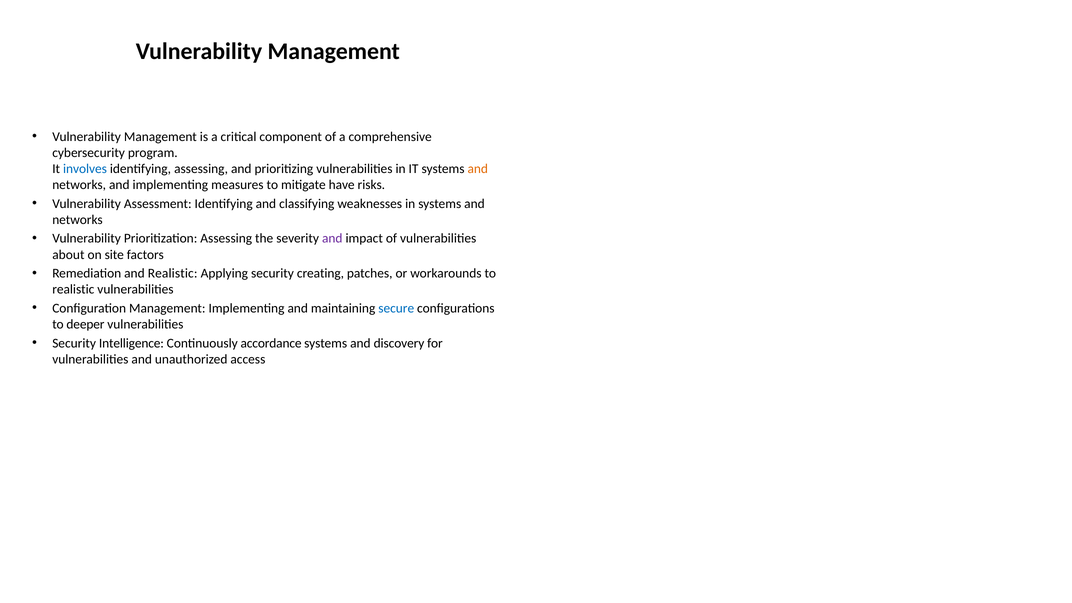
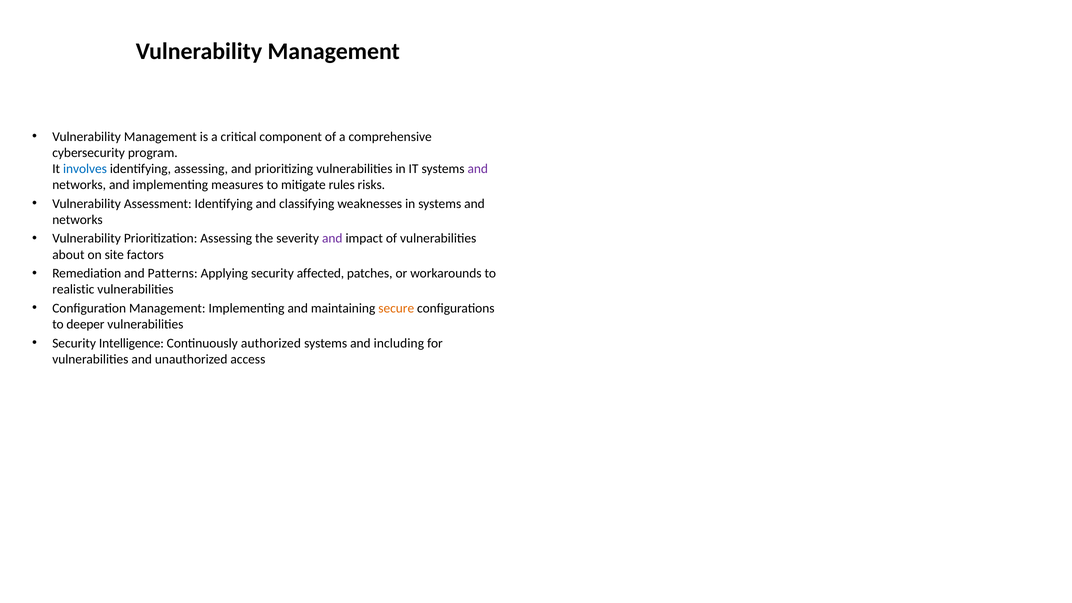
and at (478, 169) colour: orange -> purple
have: have -> rules
and Realistic: Realistic -> Patterns
creating: creating -> affected
secure colour: blue -> orange
accordance: accordance -> authorized
discovery: discovery -> including
